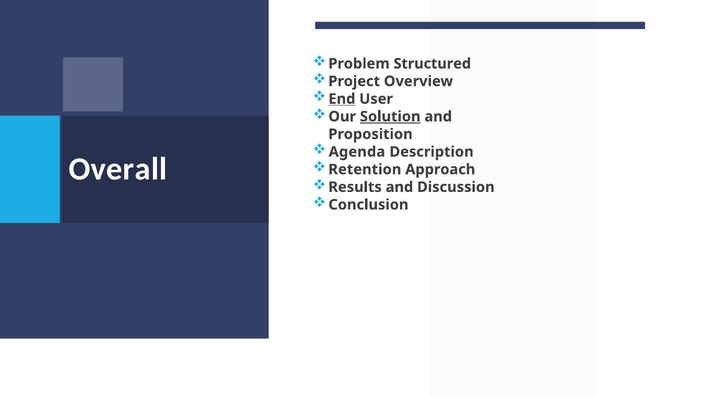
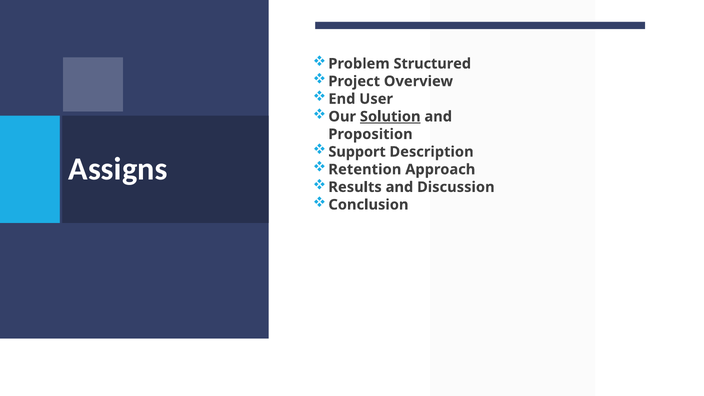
End underline: present -> none
Agenda: Agenda -> Support
Overall: Overall -> Assigns
